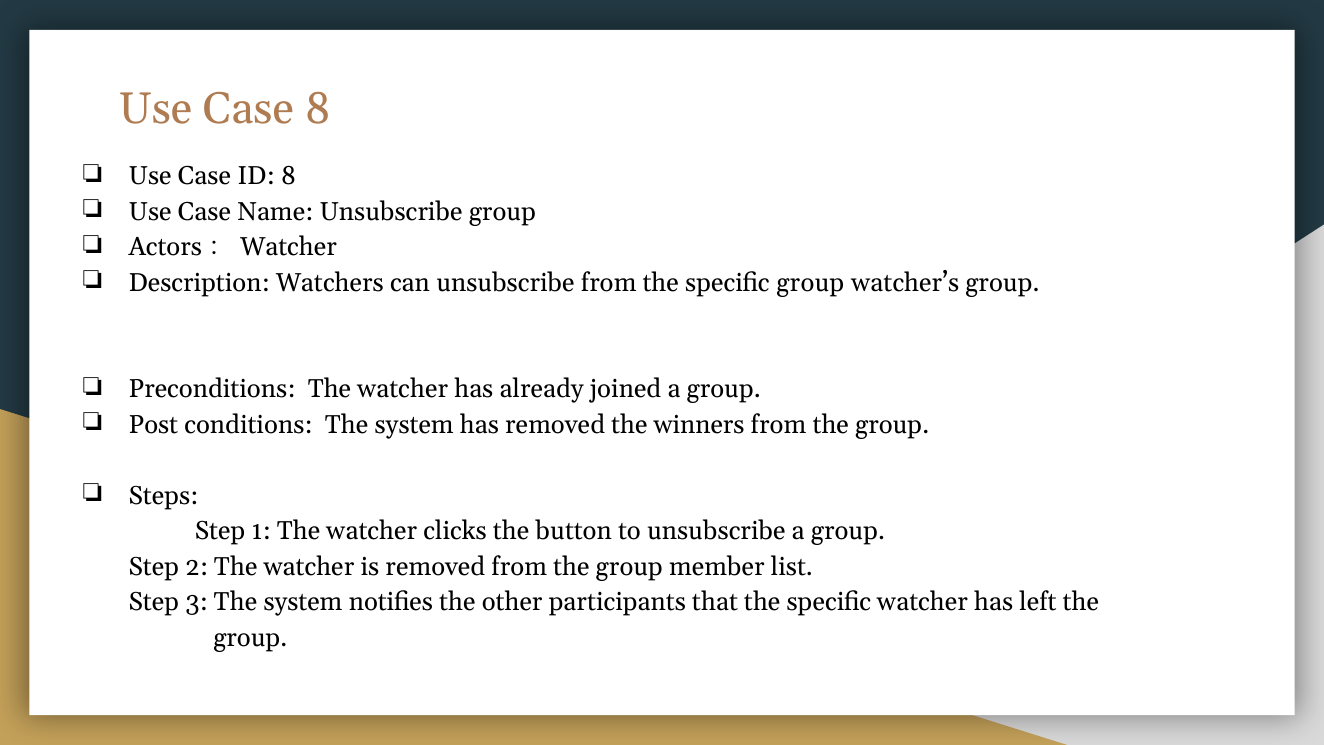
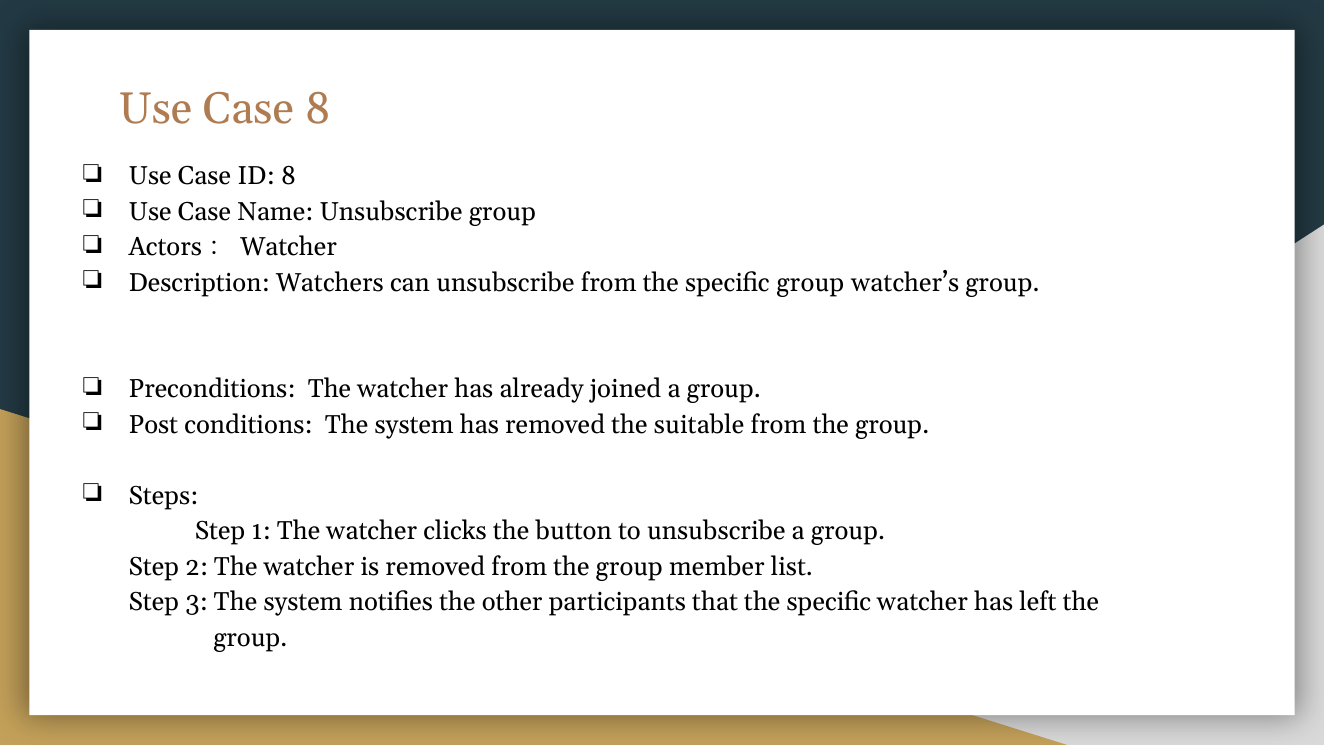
winners: winners -> suitable
